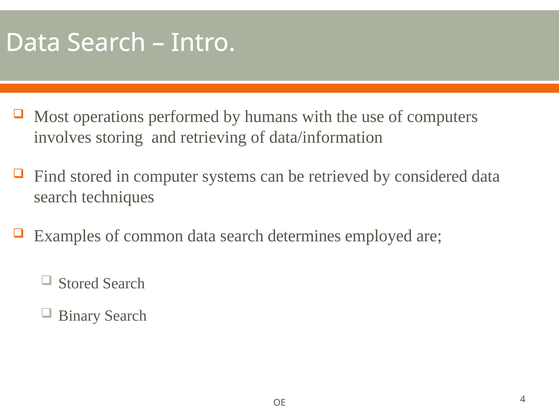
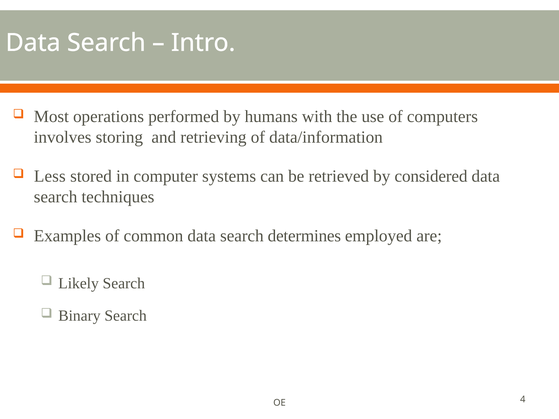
Find: Find -> Less
Stored at (79, 283): Stored -> Likely
